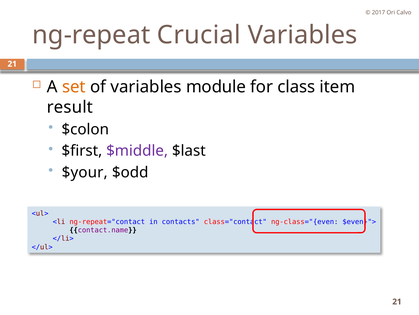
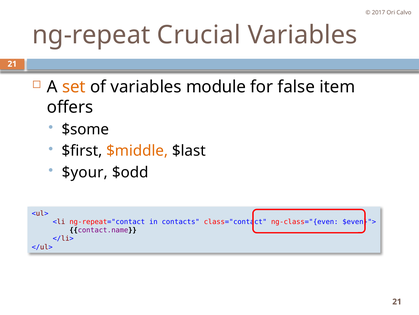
class: class -> false
result: result -> offers
$colon: $colon -> $some
$middle colour: purple -> orange
